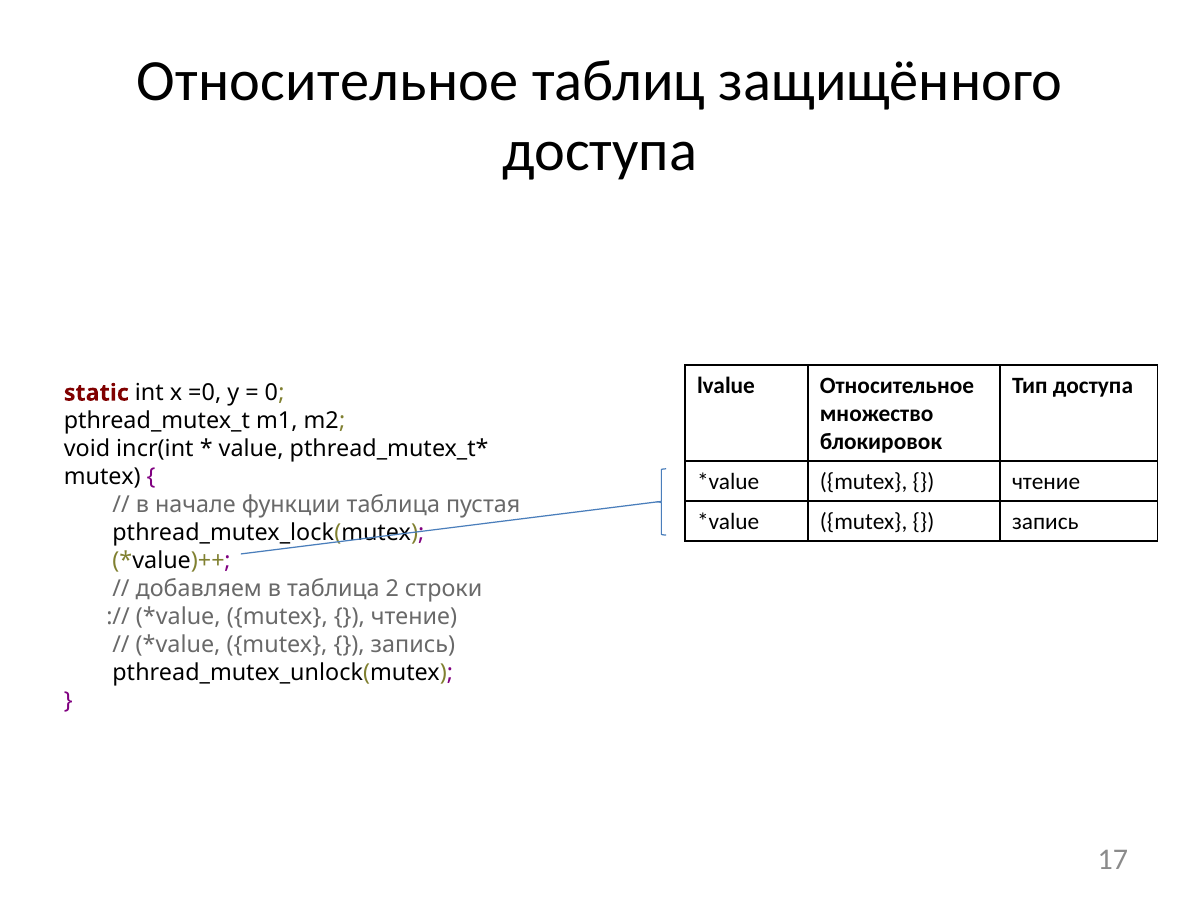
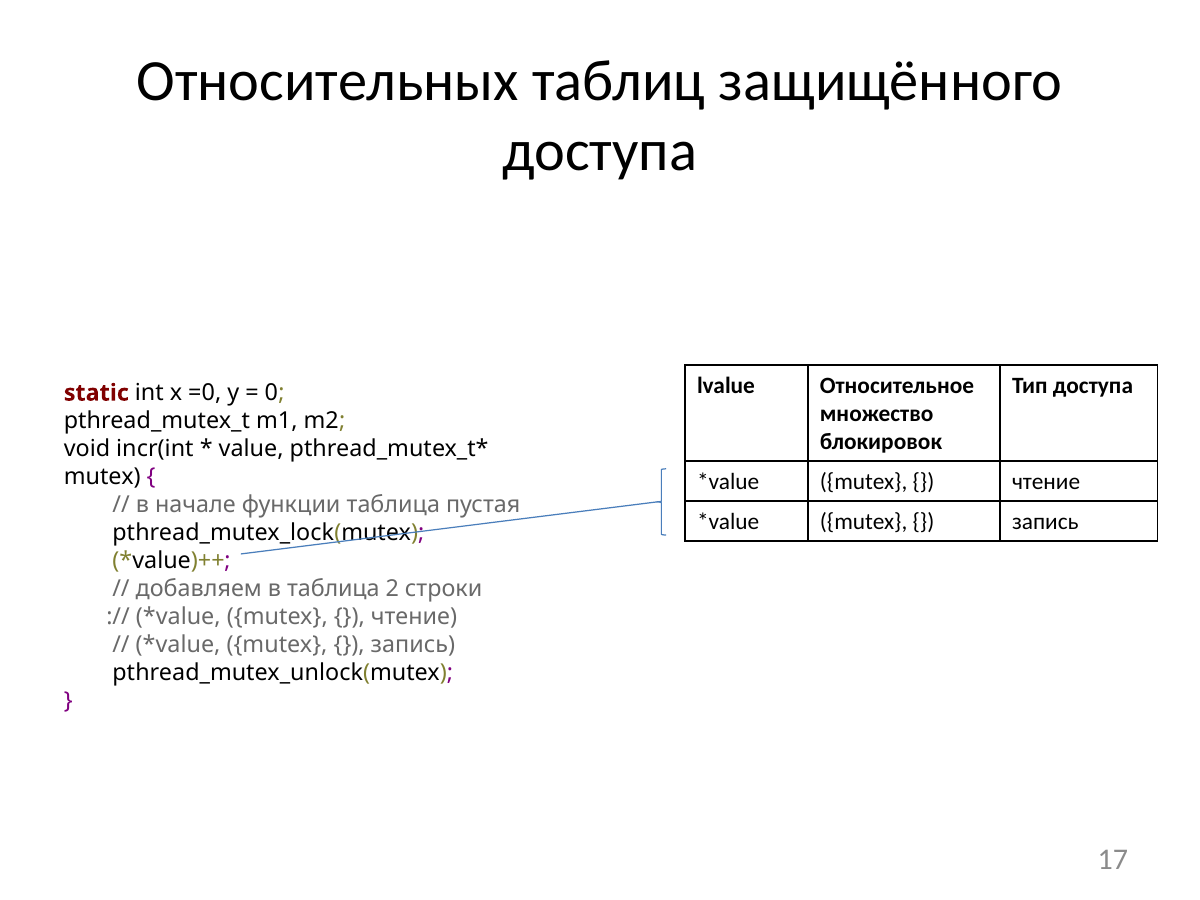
Относительное at (328, 81): Относительное -> Относительных
